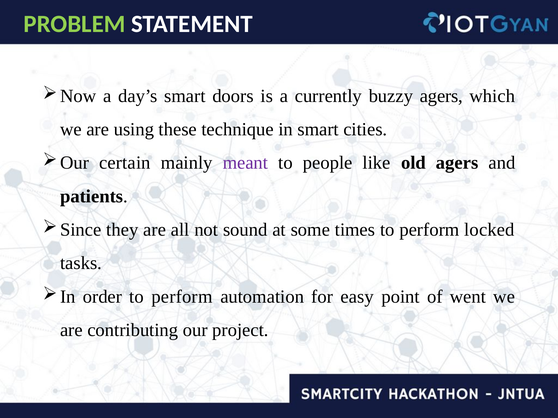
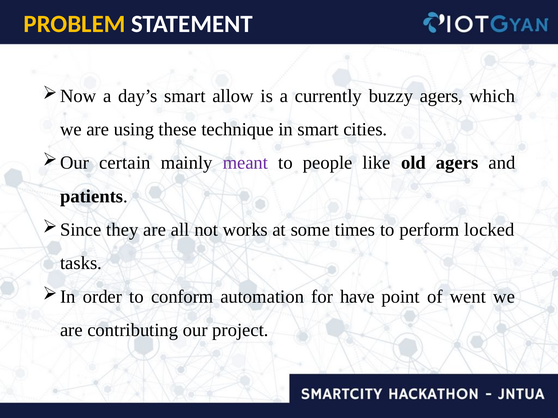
PROBLEM colour: light green -> yellow
doors: doors -> allow
sound: sound -> works
order to perform: perform -> conform
easy: easy -> have
